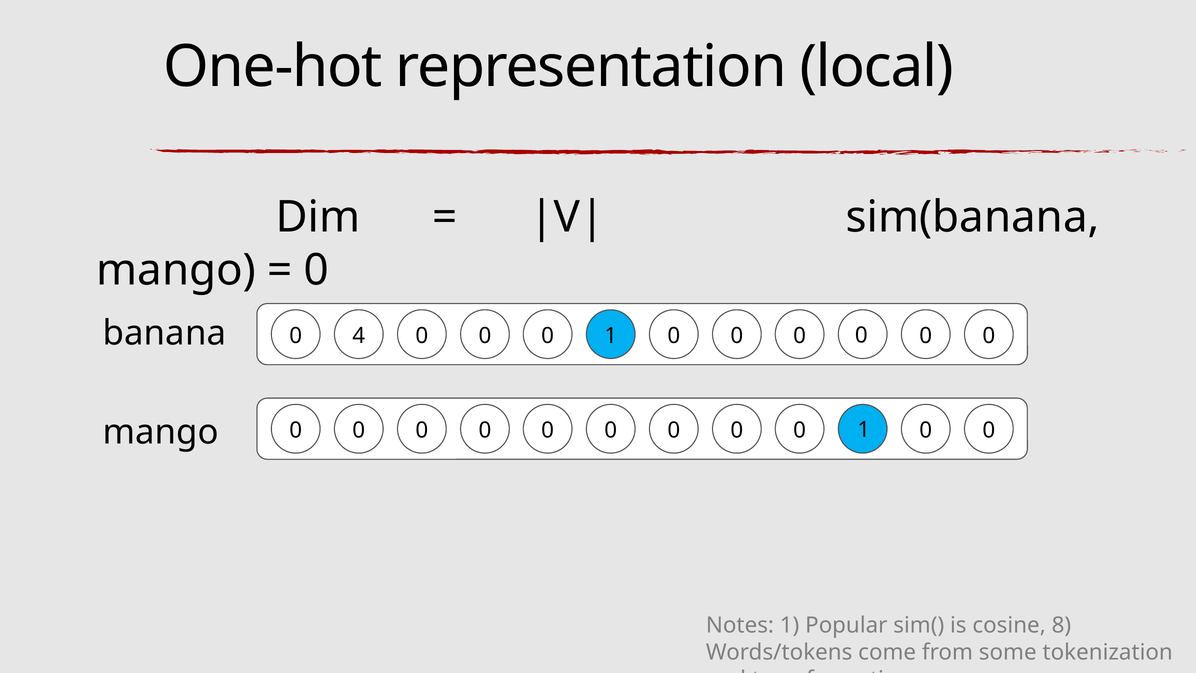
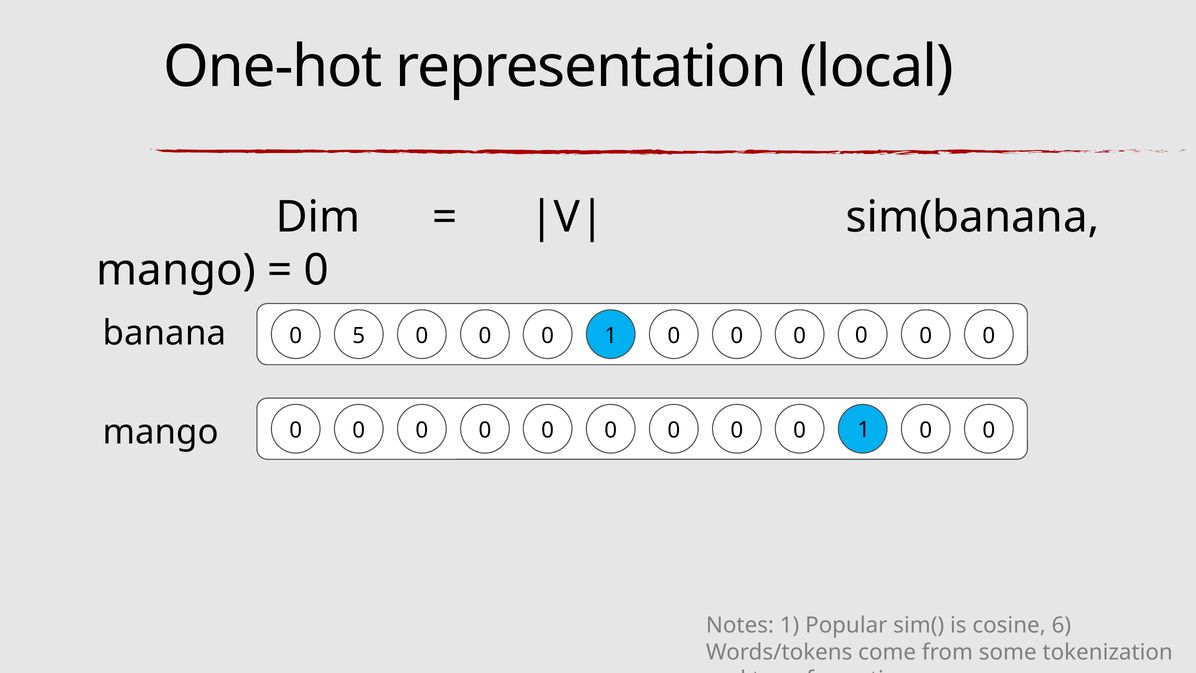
4: 4 -> 5
8: 8 -> 6
